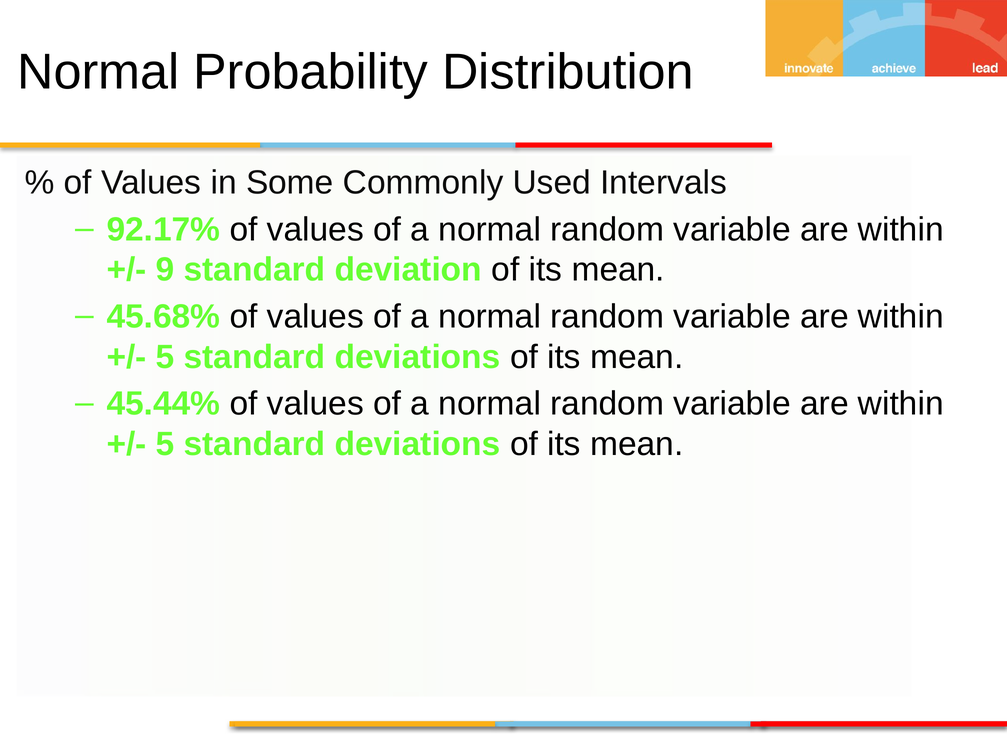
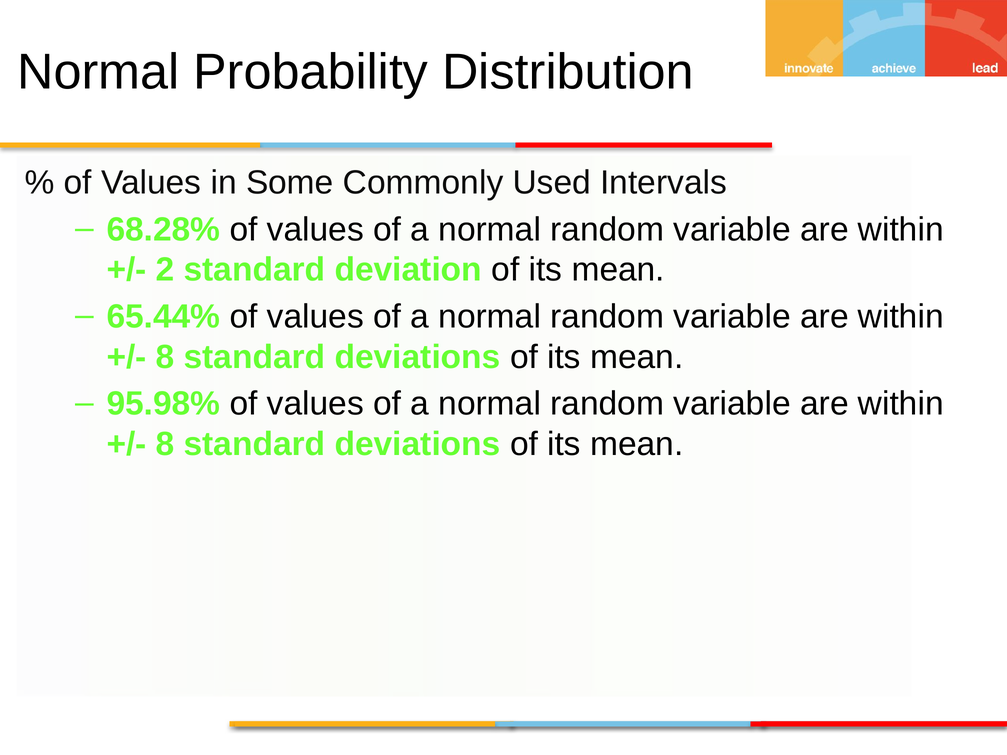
92.17%: 92.17% -> 68.28%
9: 9 -> 2
45.68%: 45.68% -> 65.44%
5 at (165, 357): 5 -> 8
45.44%: 45.44% -> 95.98%
5 at (165, 444): 5 -> 8
